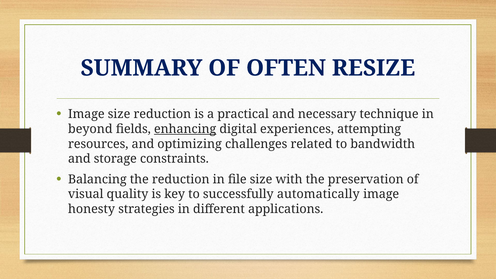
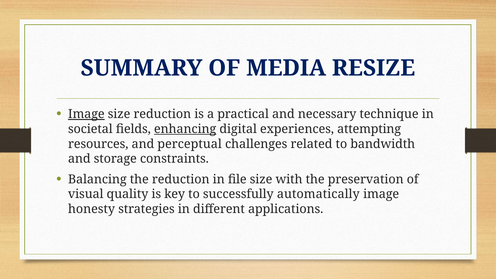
OFTEN: OFTEN -> MEDIA
Image at (86, 114) underline: none -> present
beyond: beyond -> societal
optimizing: optimizing -> perceptual
